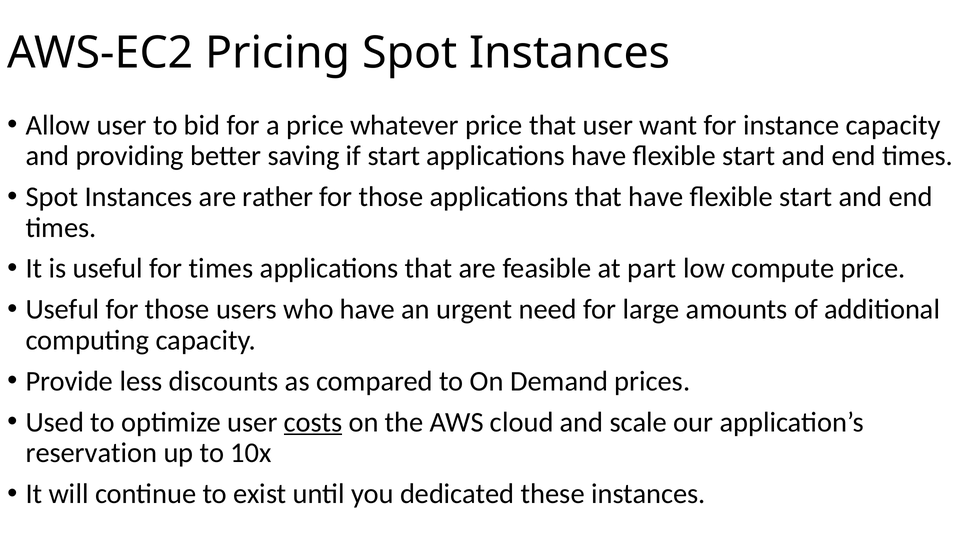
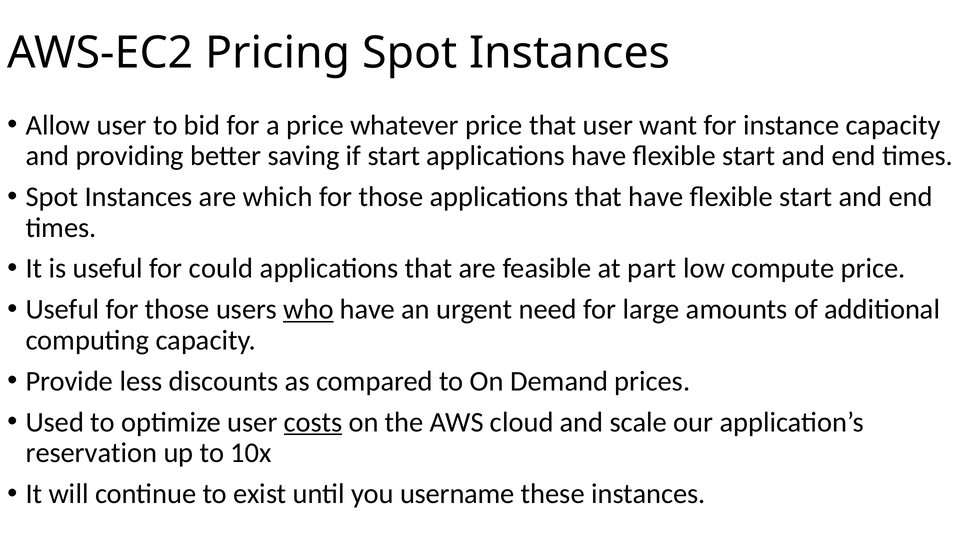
rather: rather -> which
for times: times -> could
who underline: none -> present
dedicated: dedicated -> username
